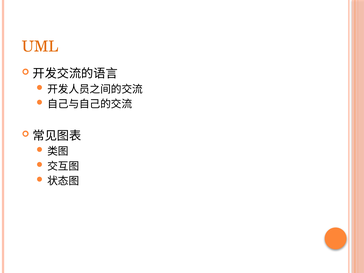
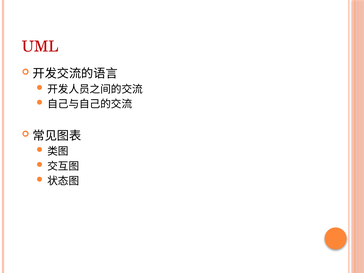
UML colour: orange -> red
